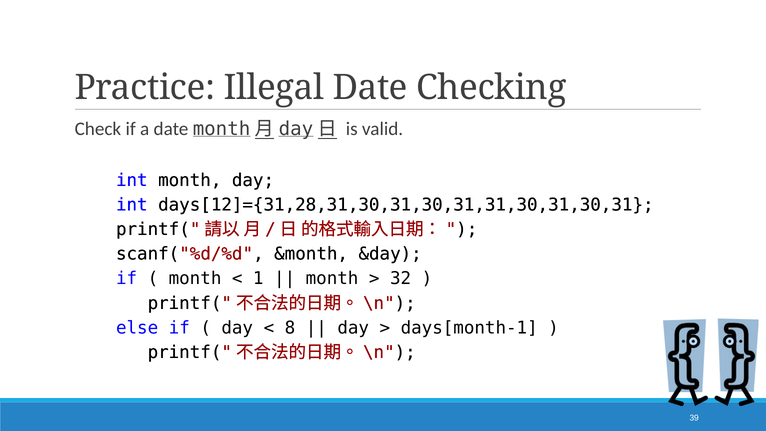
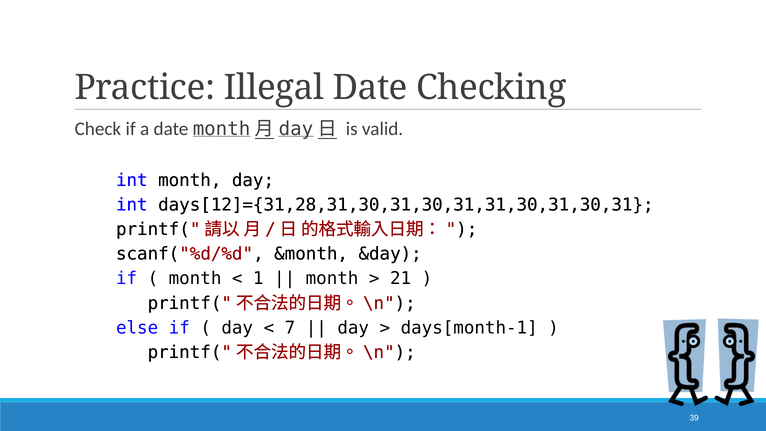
32: 32 -> 21
8: 8 -> 7
